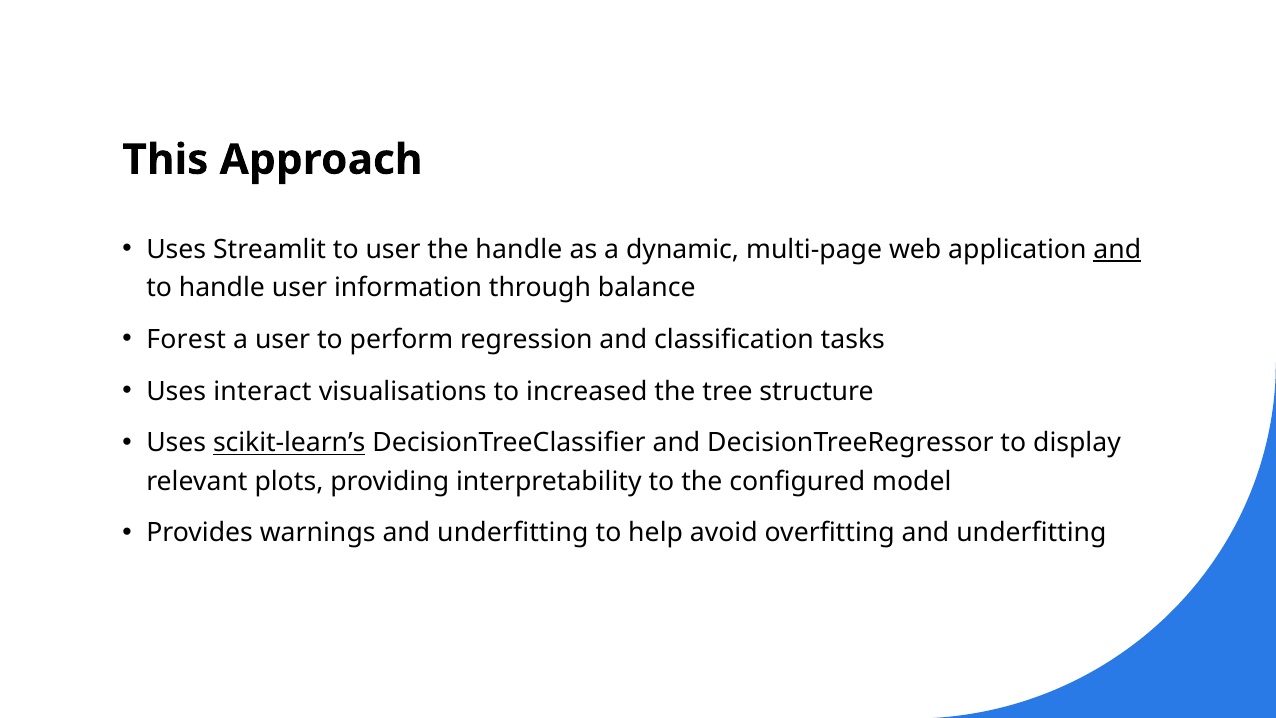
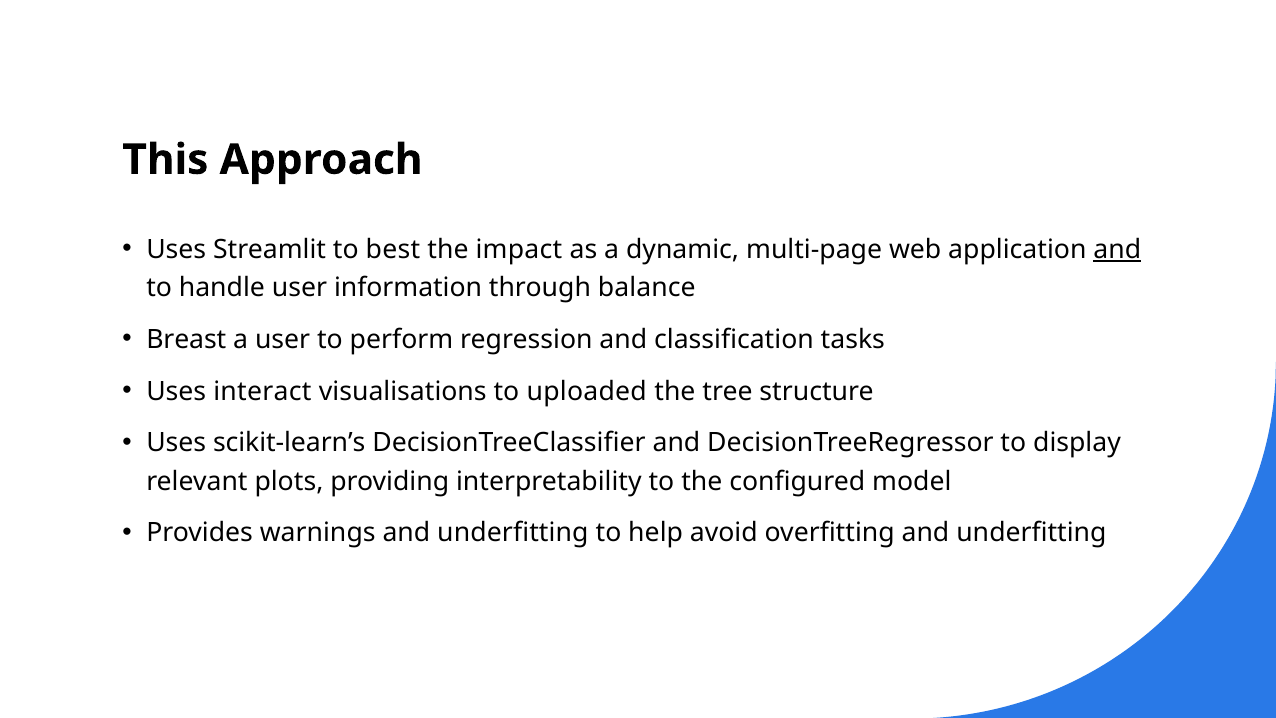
to user: user -> best
the handle: handle -> impact
Forest: Forest -> Breast
increased: increased -> uploaded
scikit-learn’s underline: present -> none
